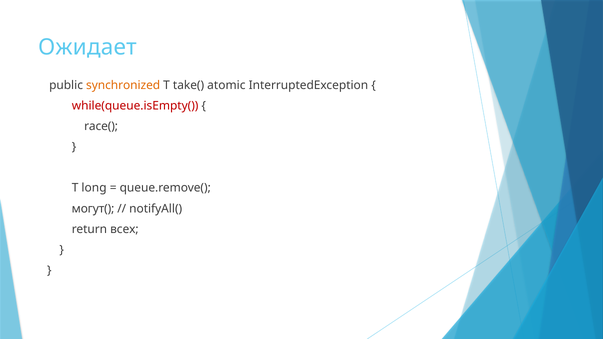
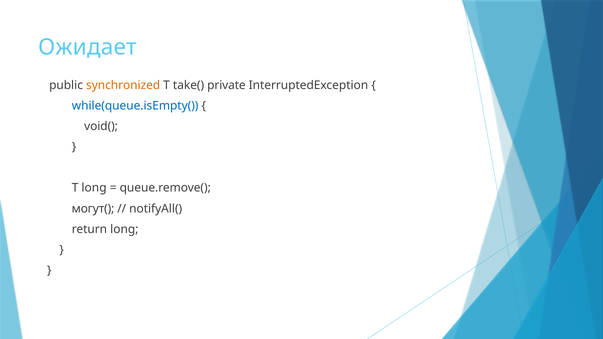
atomic: atomic -> private
while(queue.isEmpty( colour: red -> blue
race(: race( -> void(
return всех: всех -> long
